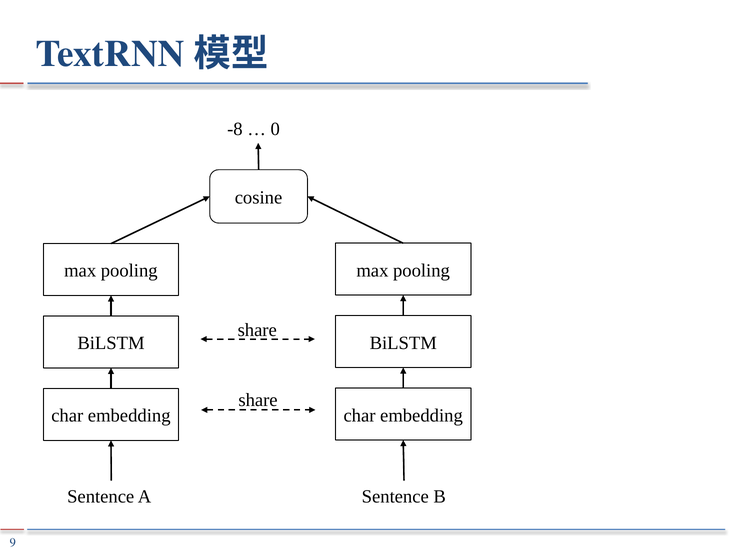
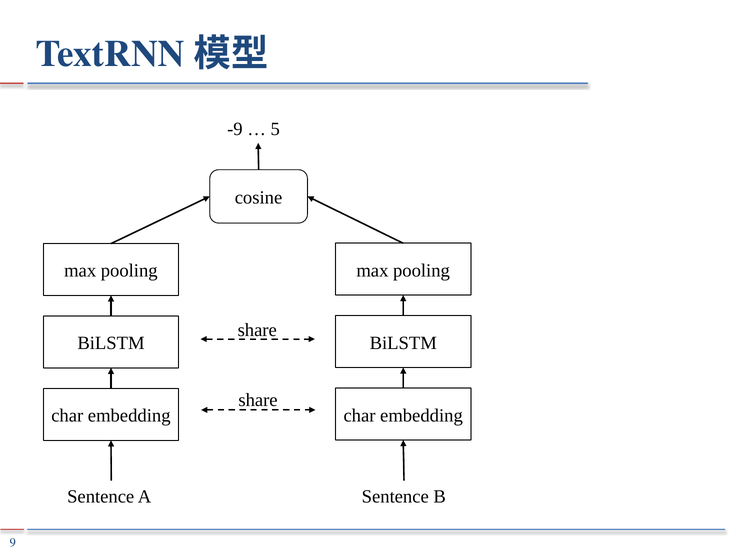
-8: -8 -> -9
0: 0 -> 5
